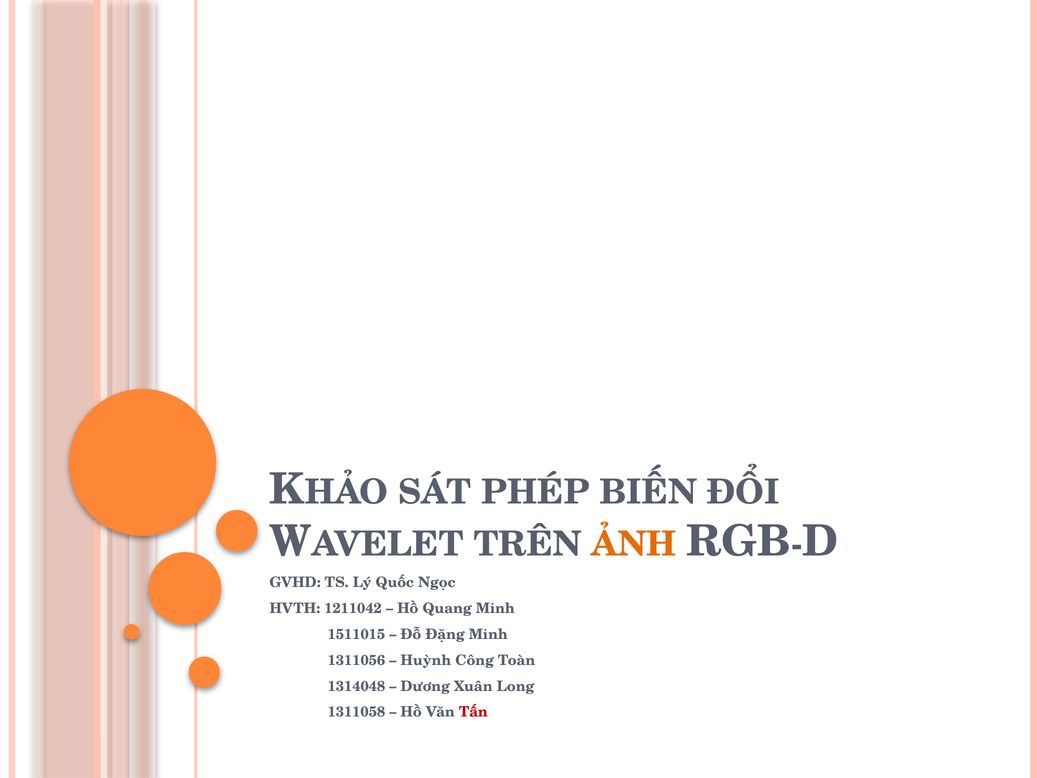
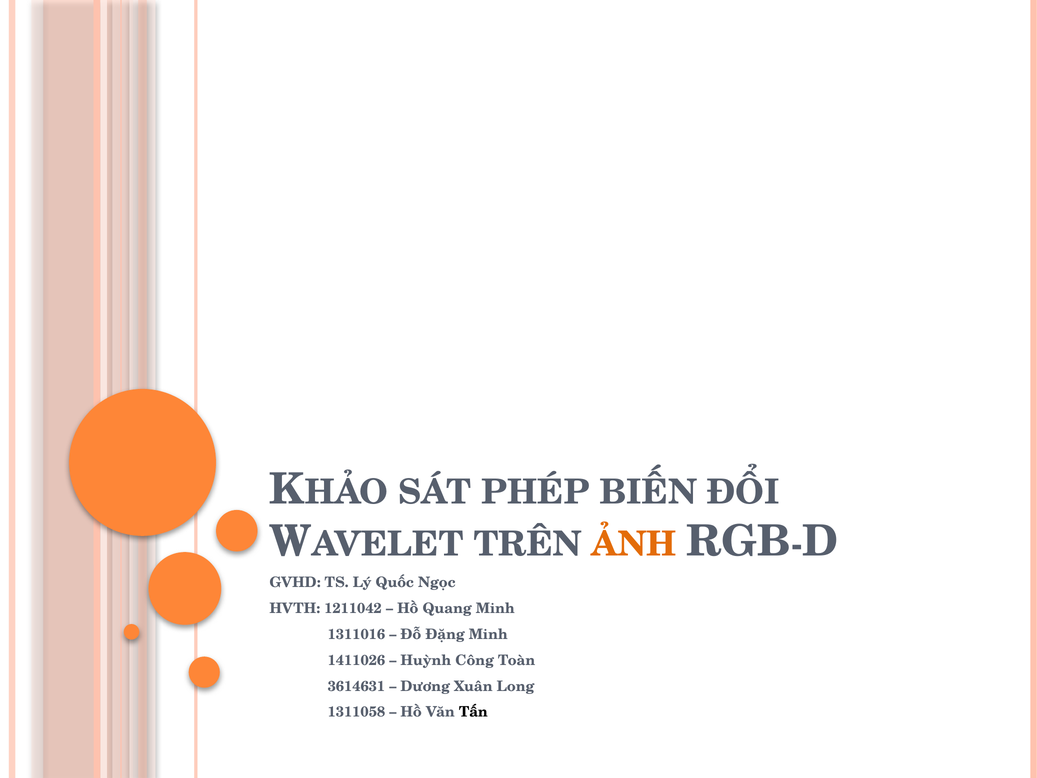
1511015: 1511015 -> 1311016
1311056: 1311056 -> 1411026
1314048: 1314048 -> 3614631
Tấn colour: red -> black
